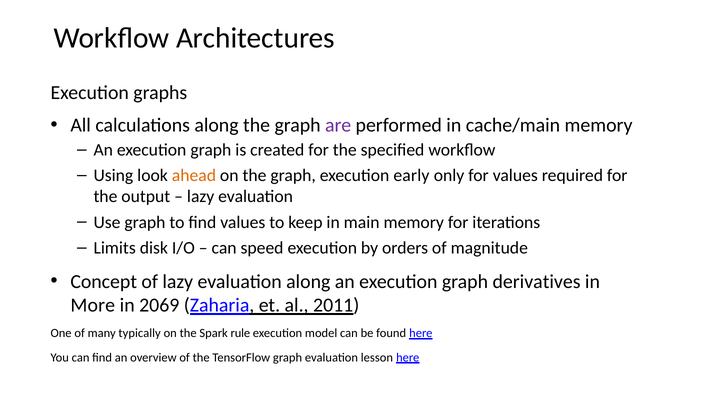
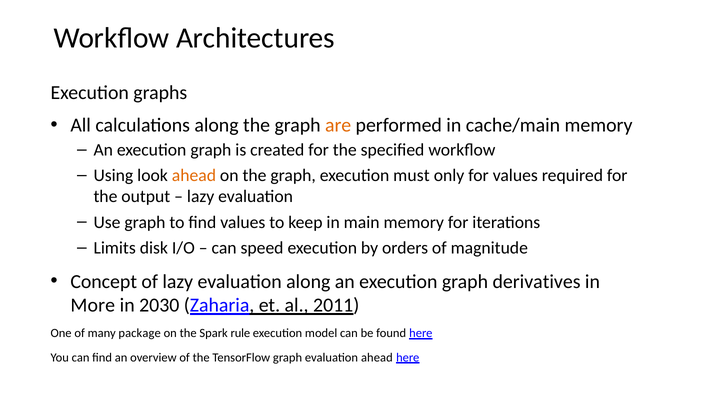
are colour: purple -> orange
early: early -> must
2069: 2069 -> 2030
typically: typically -> package
evaluation lesson: lesson -> ahead
